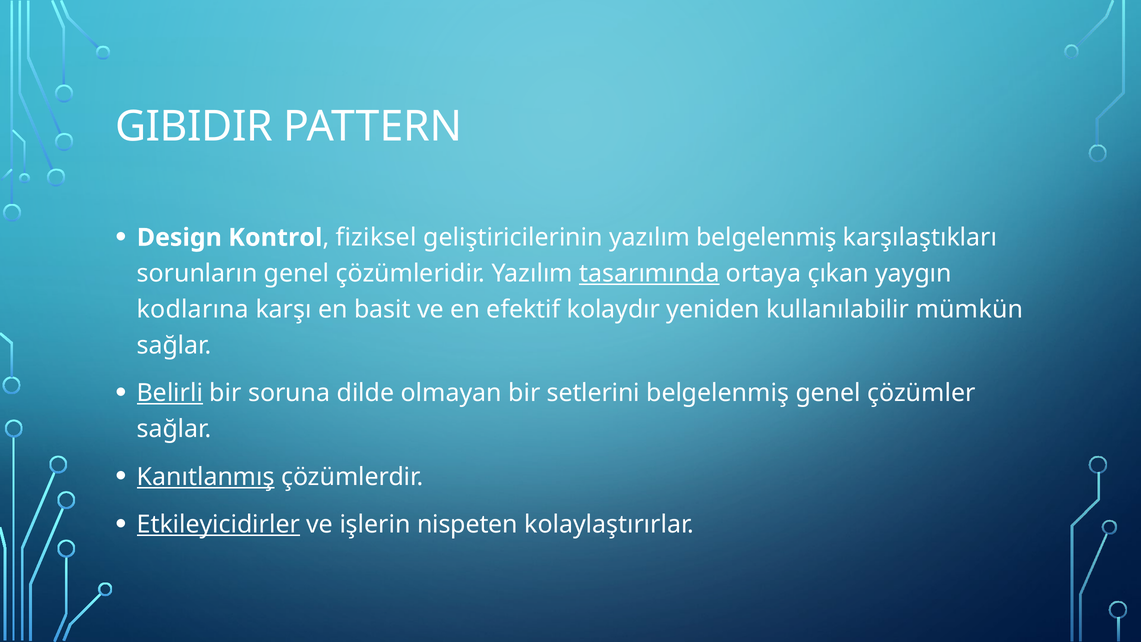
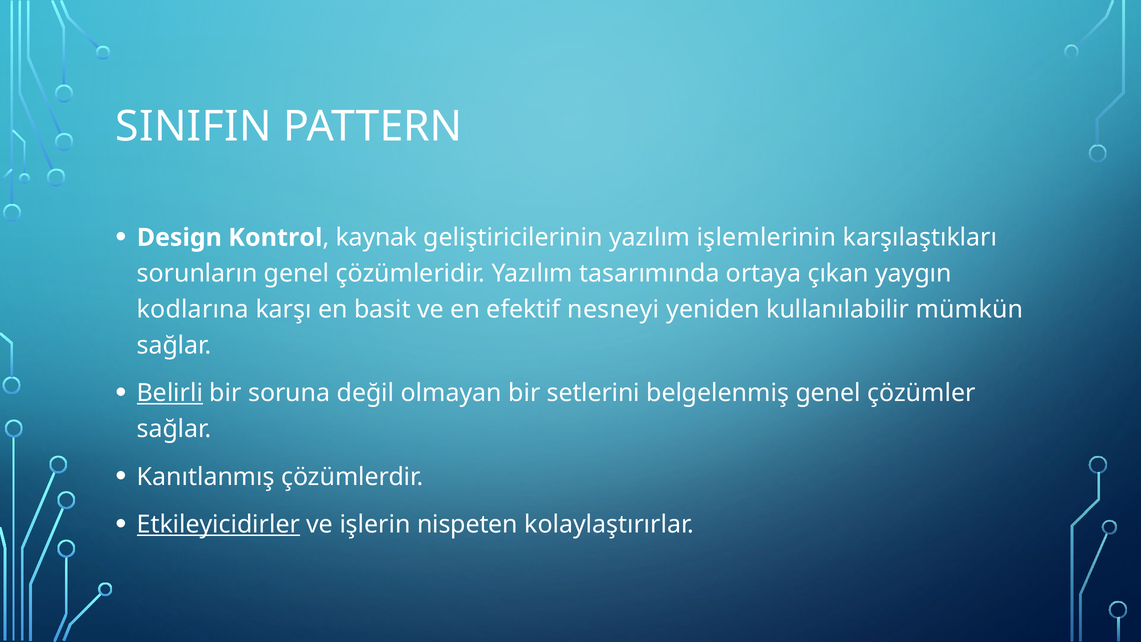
GIBIDIR: GIBIDIR -> SINIFIN
fiziksel: fiziksel -> kaynak
yazılım belgelenmiş: belgelenmiş -> işlemlerinin
tasarımında underline: present -> none
kolaydır: kolaydır -> nesneyi
dilde: dilde -> değil
Kanıtlanmış underline: present -> none
